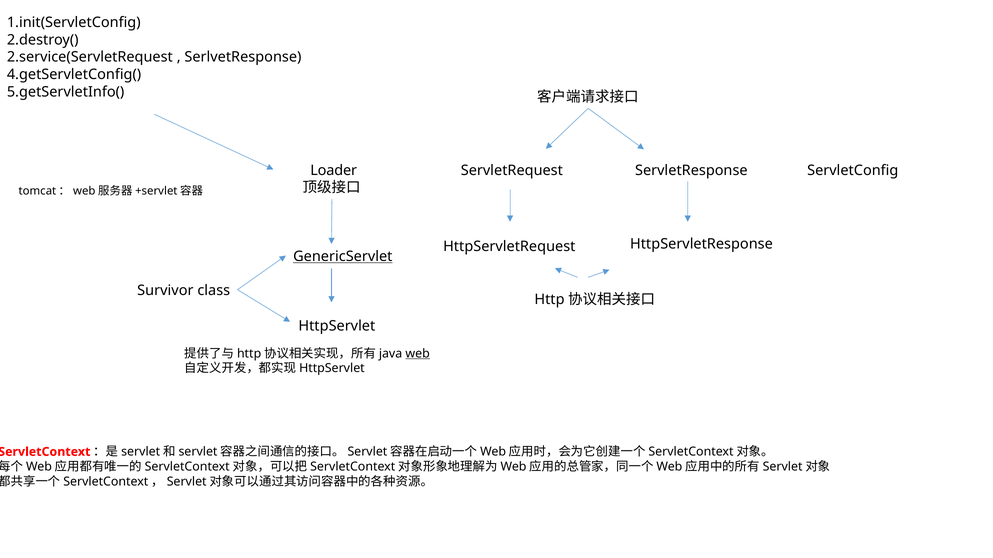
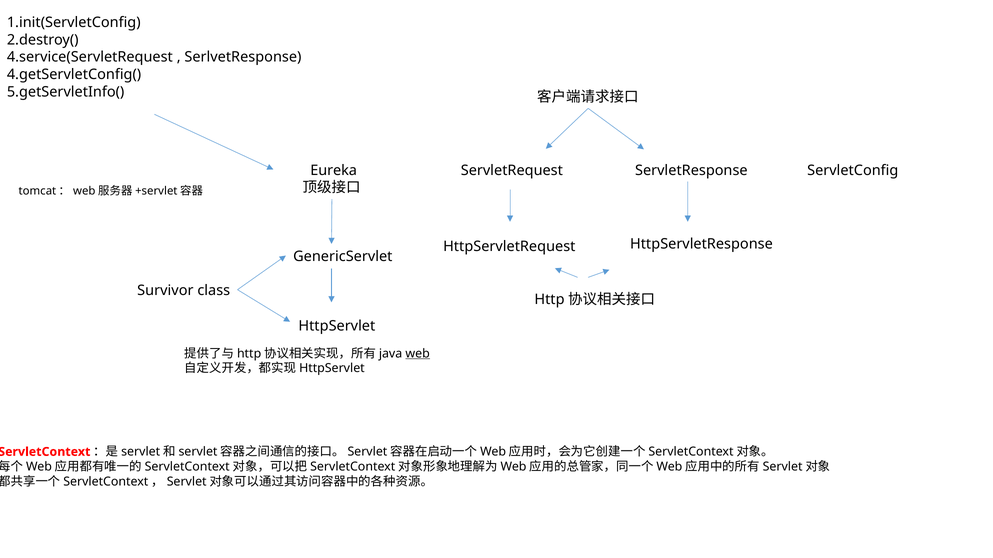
2.service(ServletRequest: 2.service(ServletRequest -> 4.service(ServletRequest
Loader: Loader -> Eureka
GenericServlet underline: present -> none
